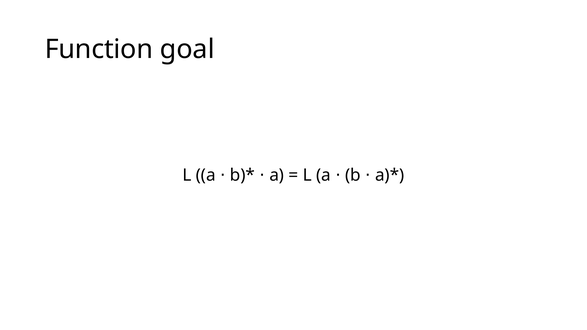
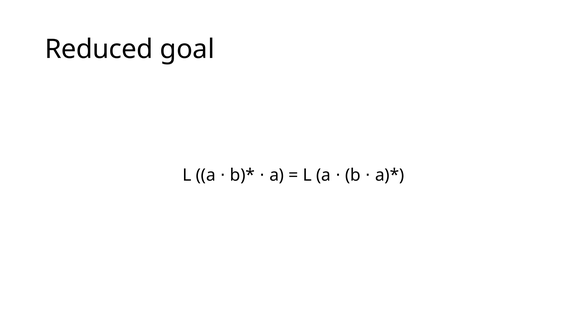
Function: Function -> Reduced
